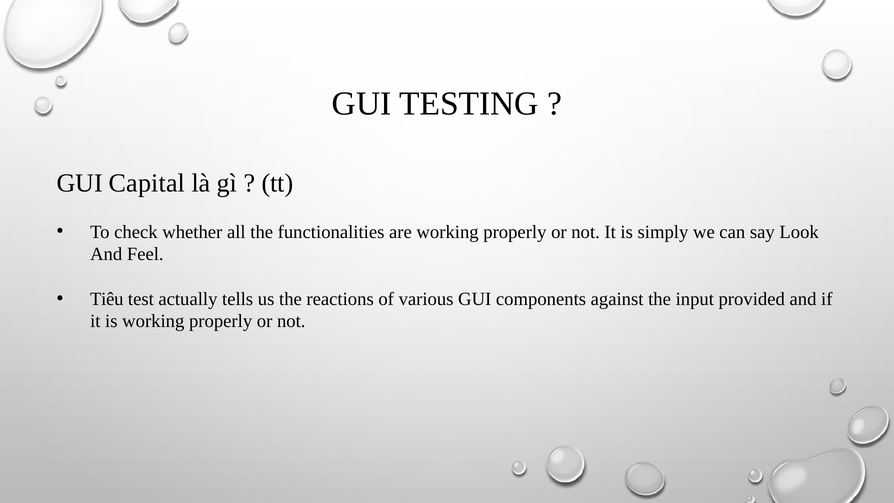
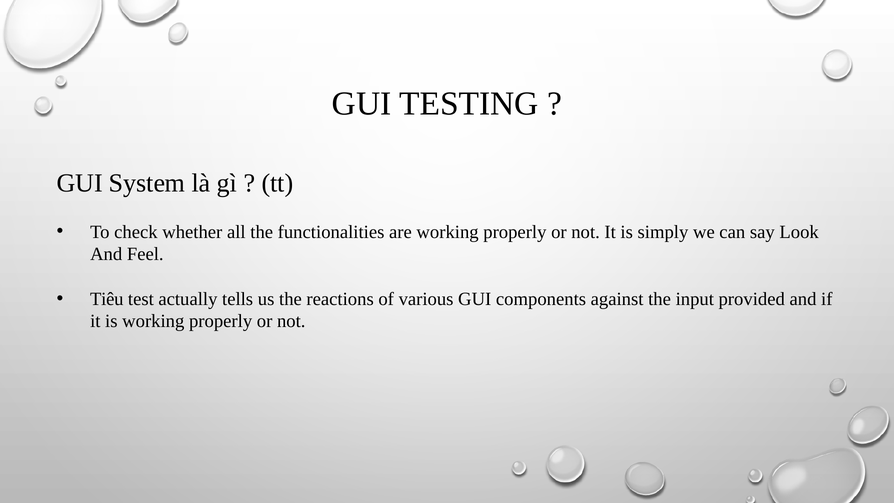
Capital: Capital -> System
